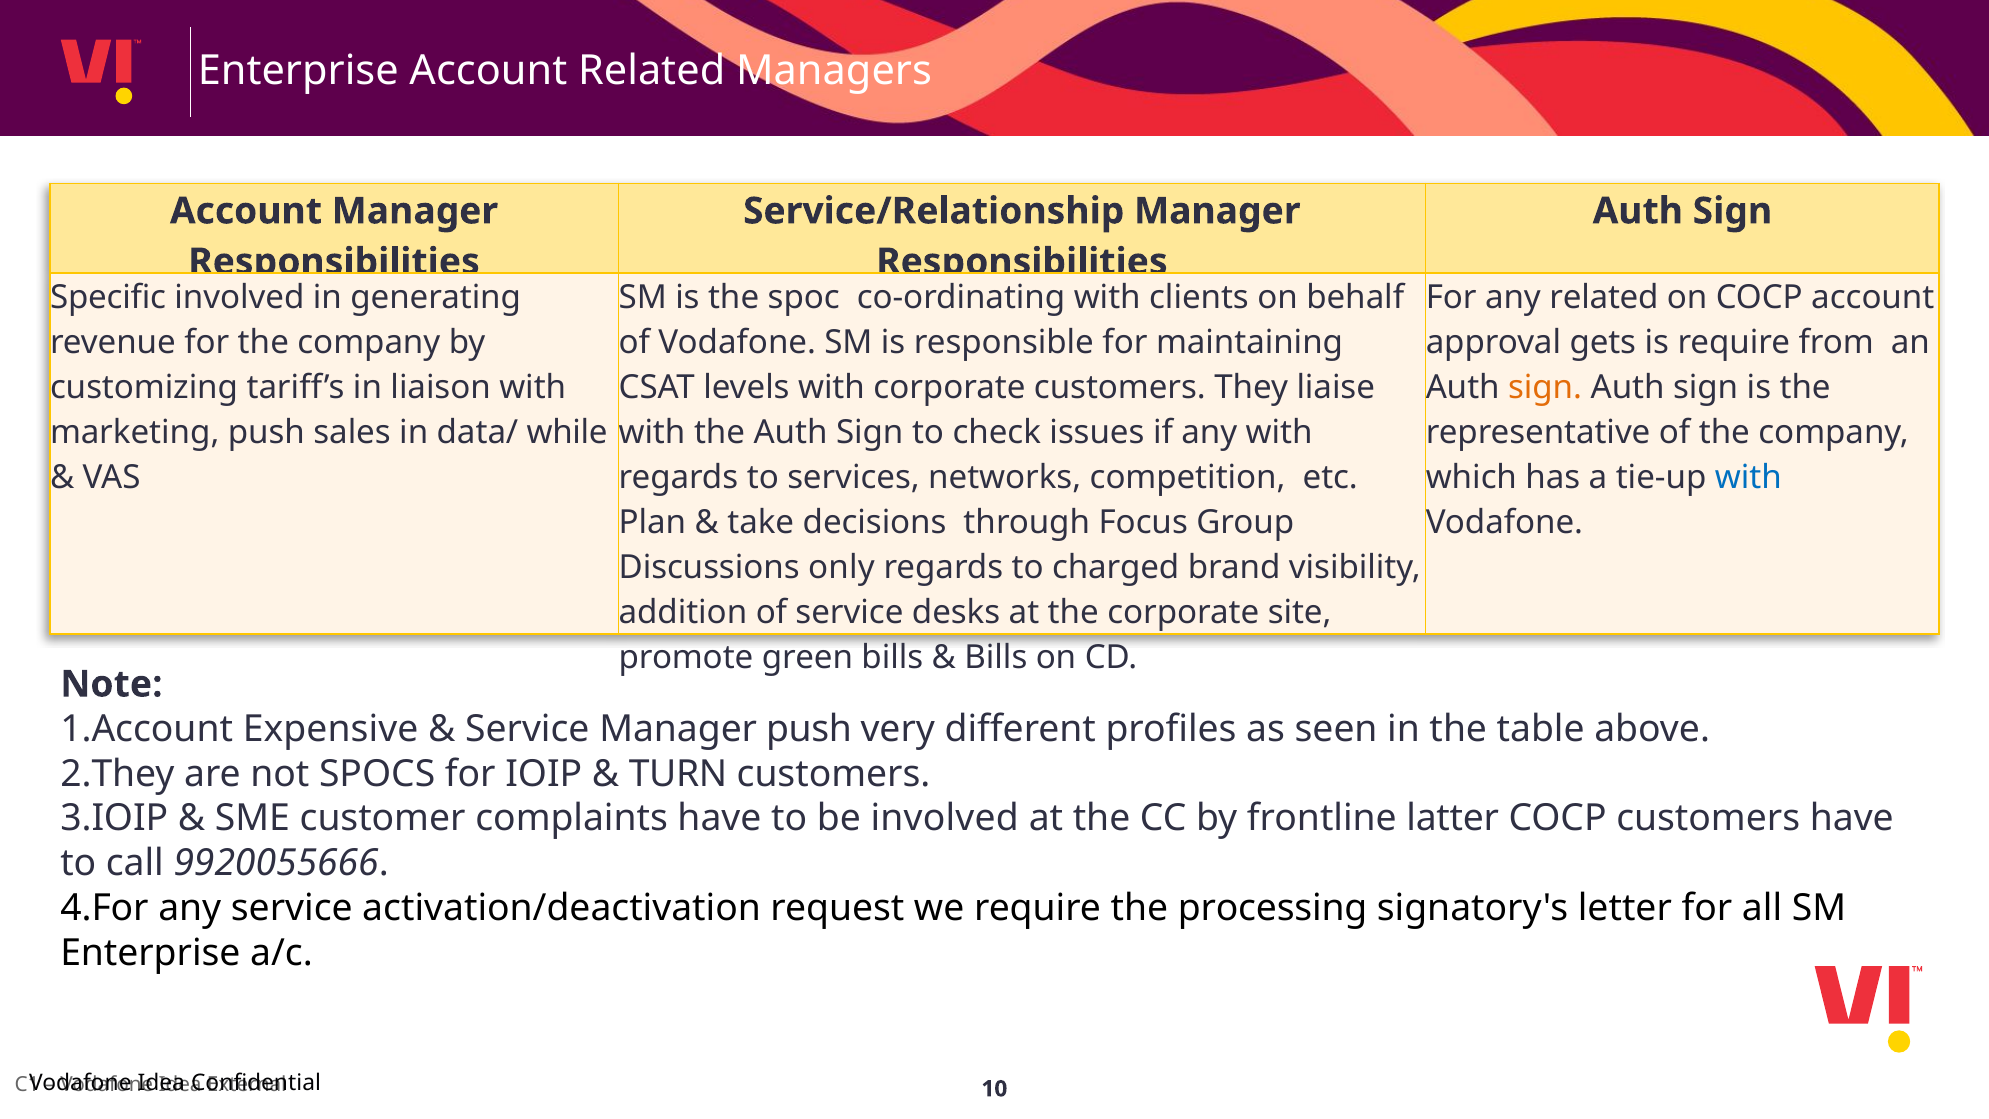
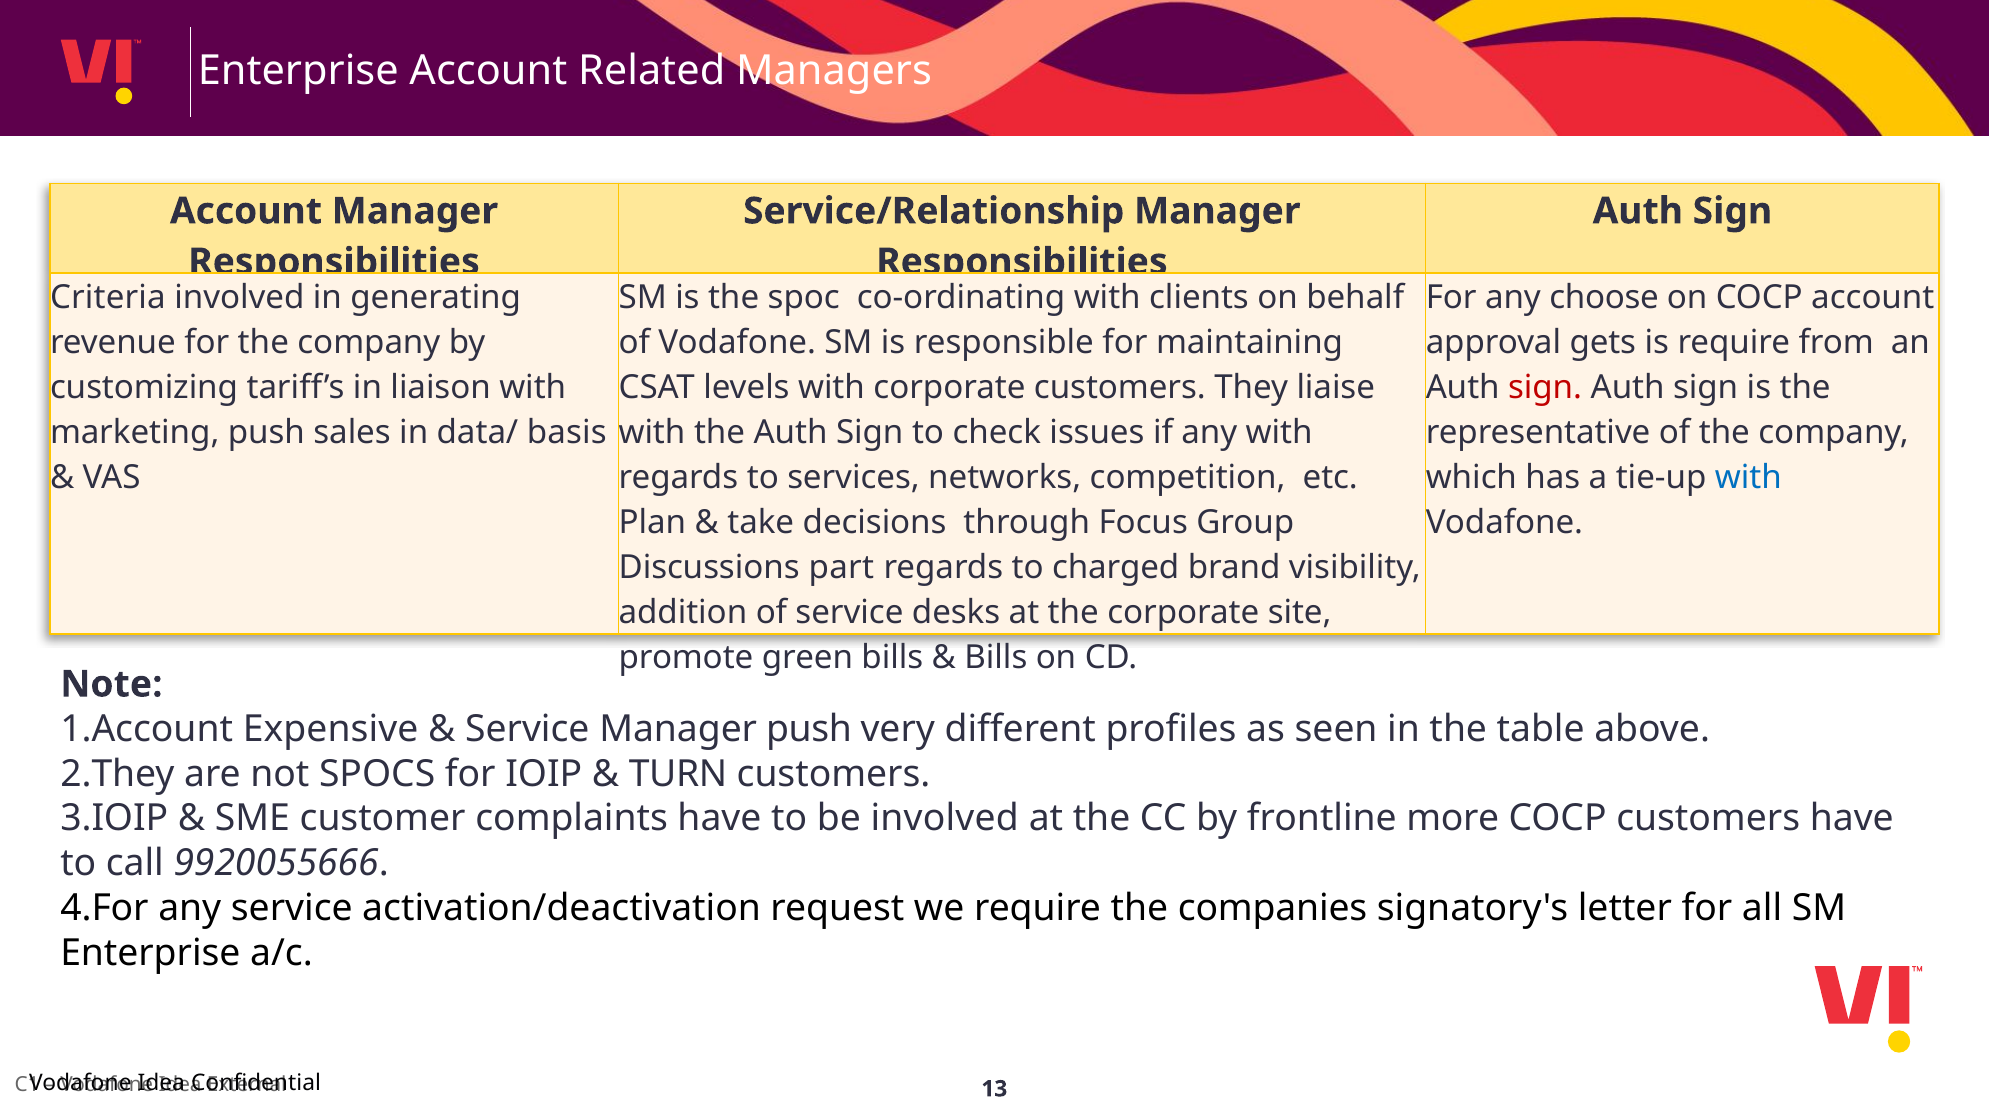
Specific: Specific -> Criteria
any related: related -> choose
sign at (1545, 388) colour: orange -> red
while: while -> basis
only: only -> part
latter: latter -> more
processing: processing -> companies
10: 10 -> 13
